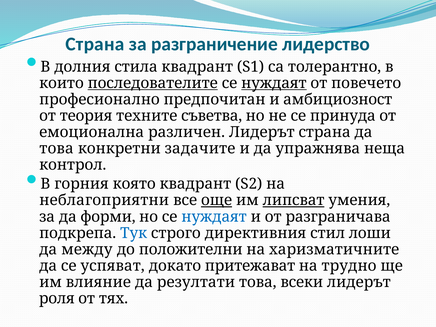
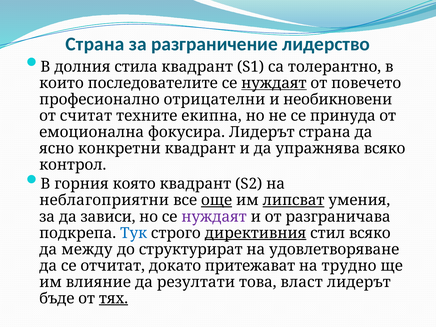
последователите underline: present -> none
предпочитан: предпочитан -> отрицателни
амбициозност: амбициозност -> необикновени
теория: теория -> считат
съветва: съветва -> екипна
различен: различен -> фокусира
това at (57, 148): това -> ясно
конкретни задачите: задачите -> квадрант
упражнява неща: неща -> всяко
форми: форми -> зависи
нуждаят at (214, 217) colour: blue -> purple
директивния underline: none -> present
стил лоши: лоши -> всяко
положителни: положителни -> структурират
харизматичните: харизматичните -> удовлетворяване
успяват: успяват -> отчитат
всеки: всеки -> власт
роля: роля -> бъде
тях underline: none -> present
